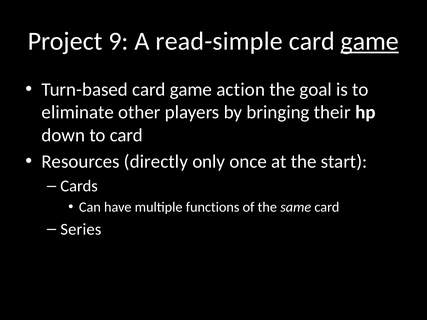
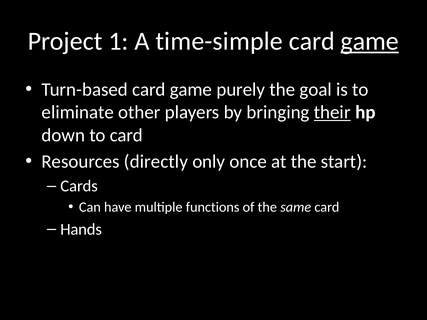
9: 9 -> 1
read-simple: read-simple -> time-simple
action: action -> purely
their underline: none -> present
Series: Series -> Hands
